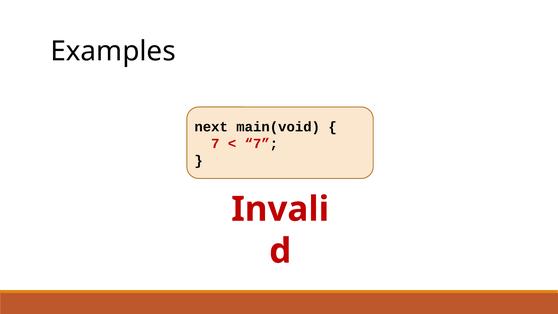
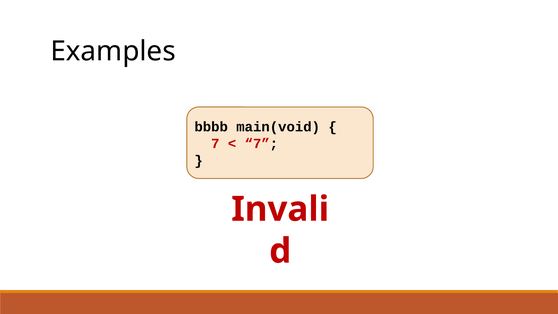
next: next -> bbbb
